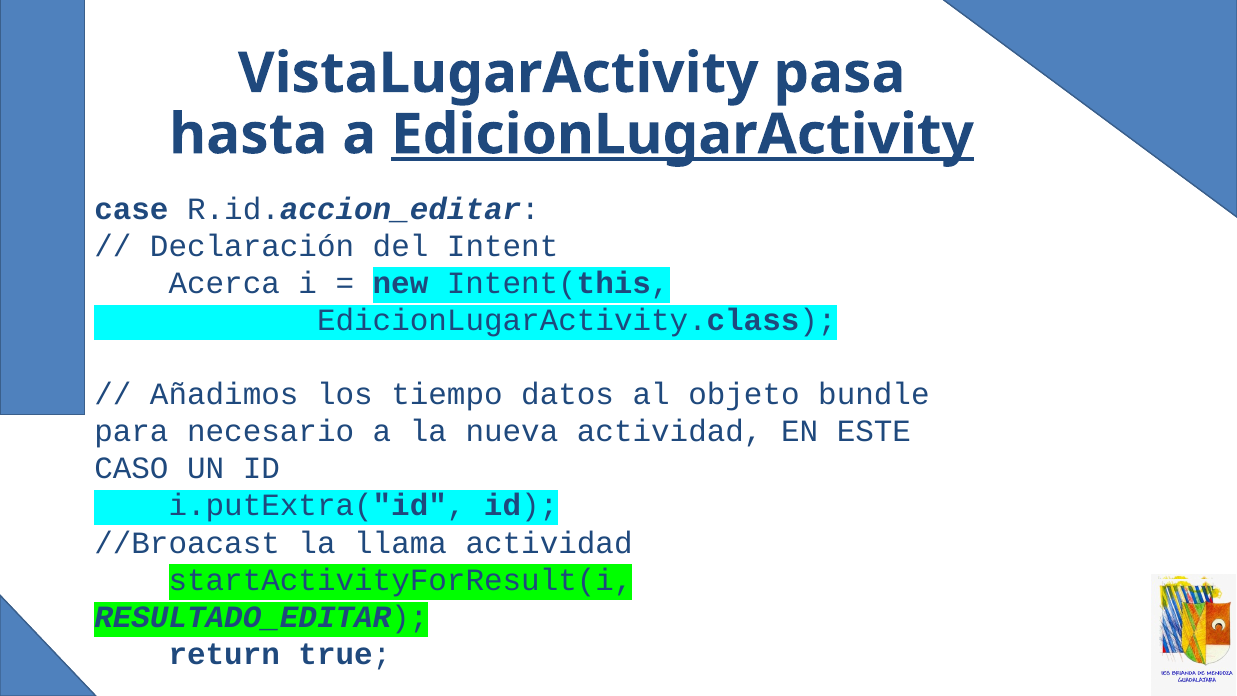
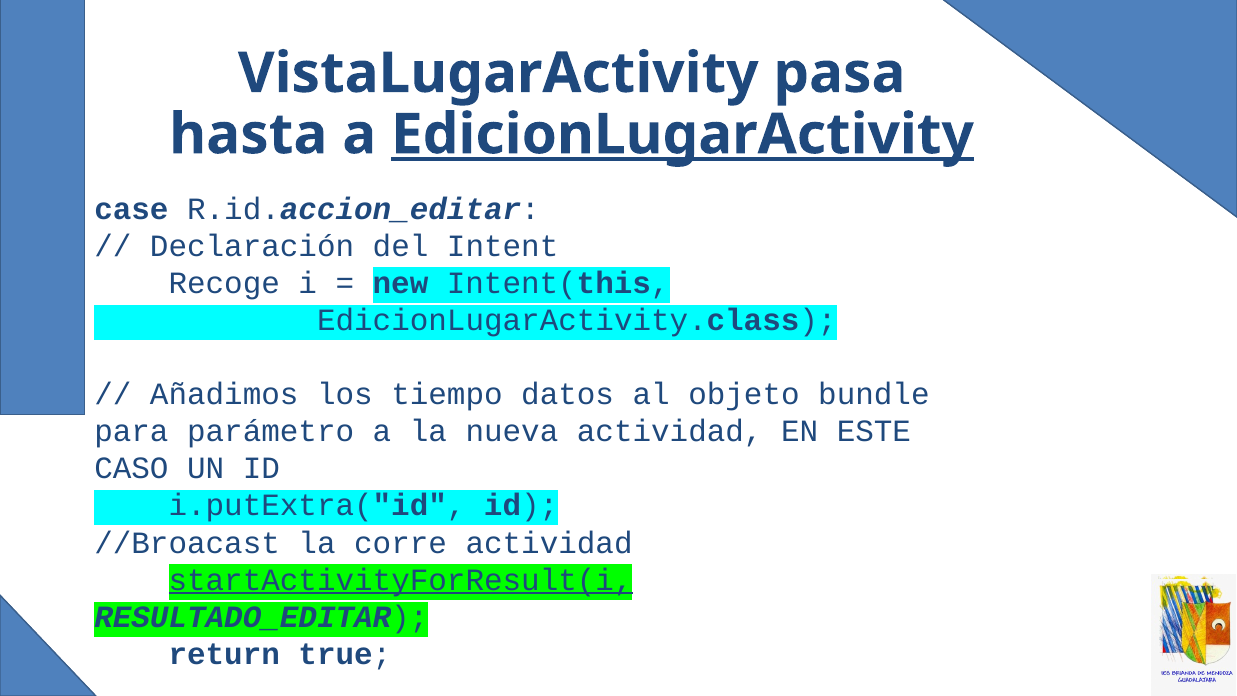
Acerca: Acerca -> Recoge
necesario: necesario -> parámetro
llama: llama -> corre
startActivityForResult(i underline: none -> present
